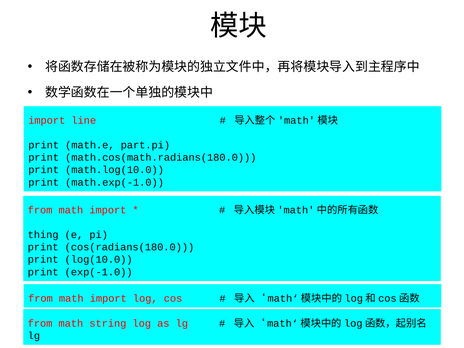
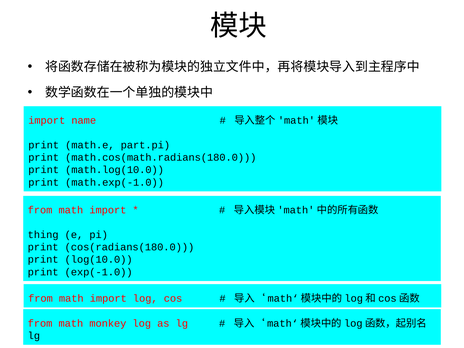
line: line -> name
string: string -> monkey
